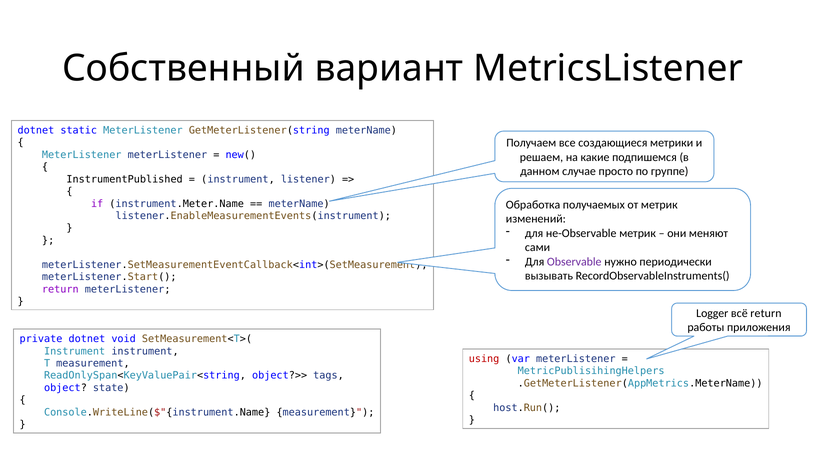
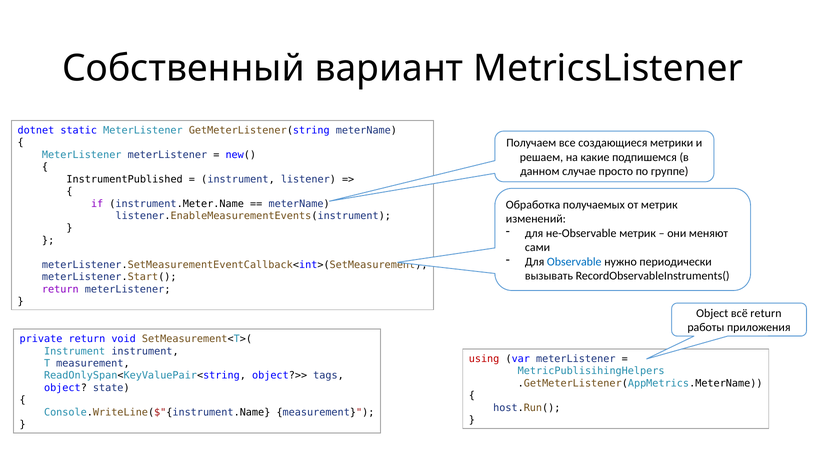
Observable colour: purple -> blue
Logger at (712, 313): Logger -> Object
private dotnet: dotnet -> return
